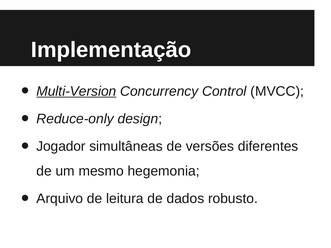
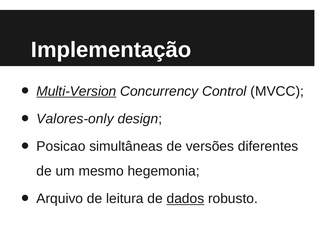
Reduce-only: Reduce-only -> Valores-only
Jogador: Jogador -> Posicao
dados underline: none -> present
